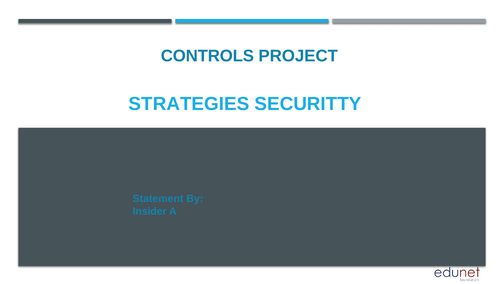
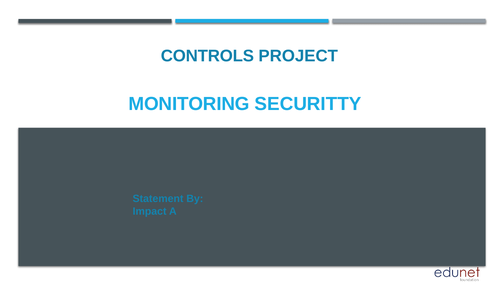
STRATEGIES: STRATEGIES -> MONITORING
Insider: Insider -> Impact
